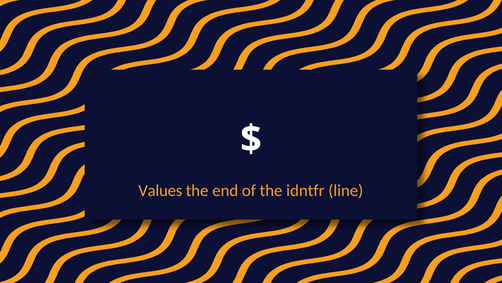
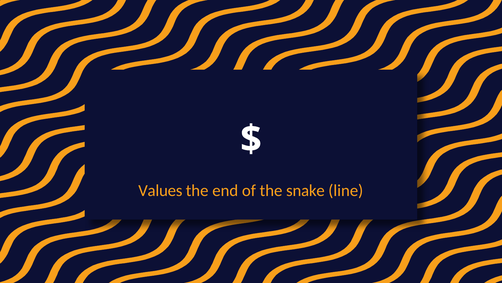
idntfr: idntfr -> snake
